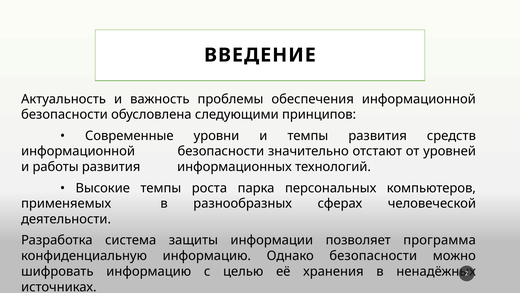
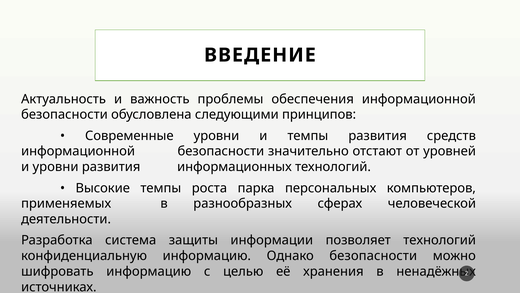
и работы: работы -> уровни
позволяет программа: программа -> технологий
